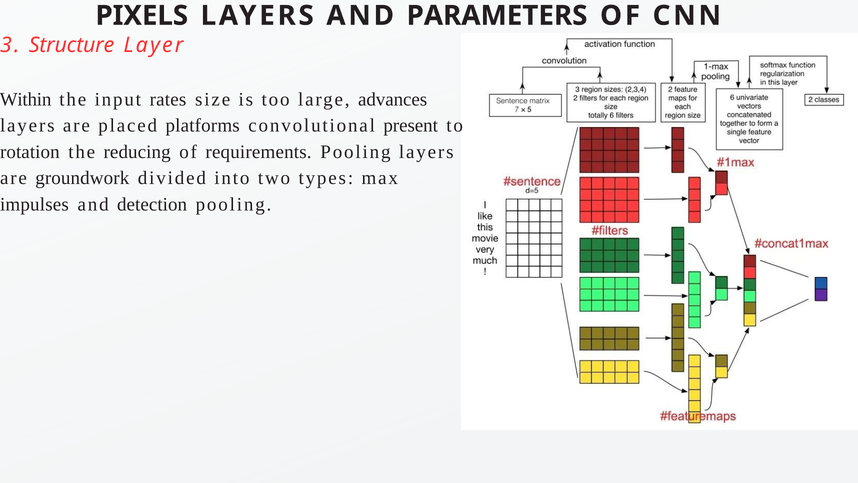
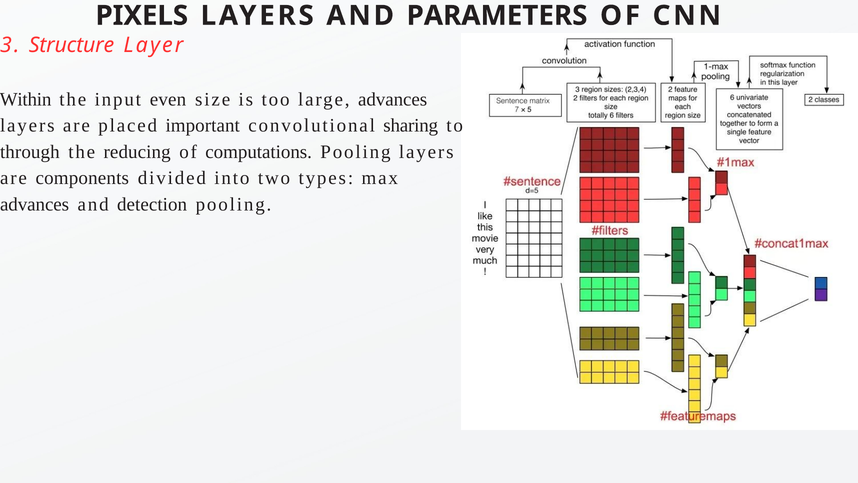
rates: rates -> even
platforms: platforms -> important
present: present -> sharing
rotation: rotation -> through
requirements: requirements -> computations
groundwork: groundwork -> components
impulses at (34, 204): impulses -> advances
